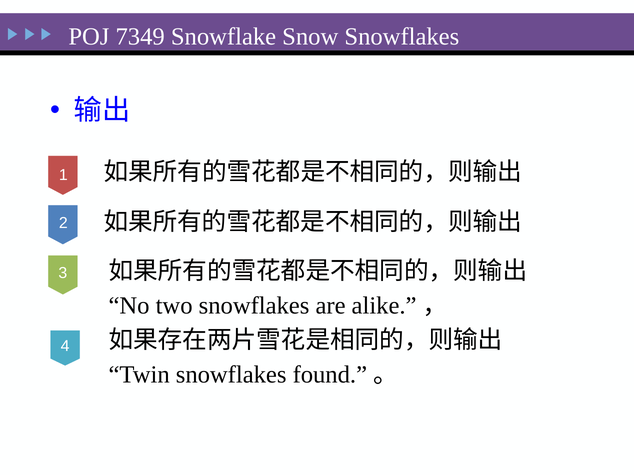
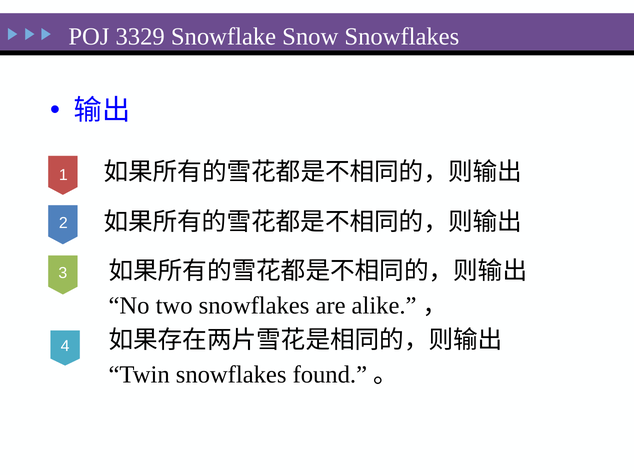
7349: 7349 -> 3329
